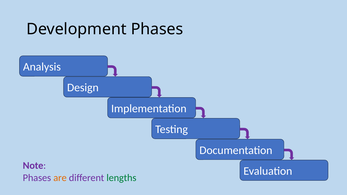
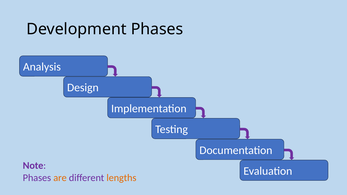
lengths colour: green -> orange
